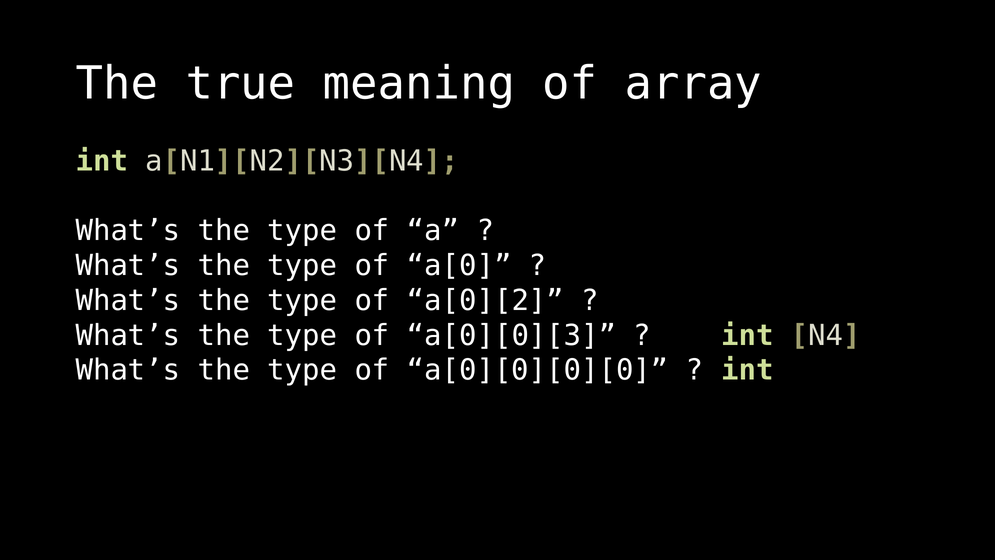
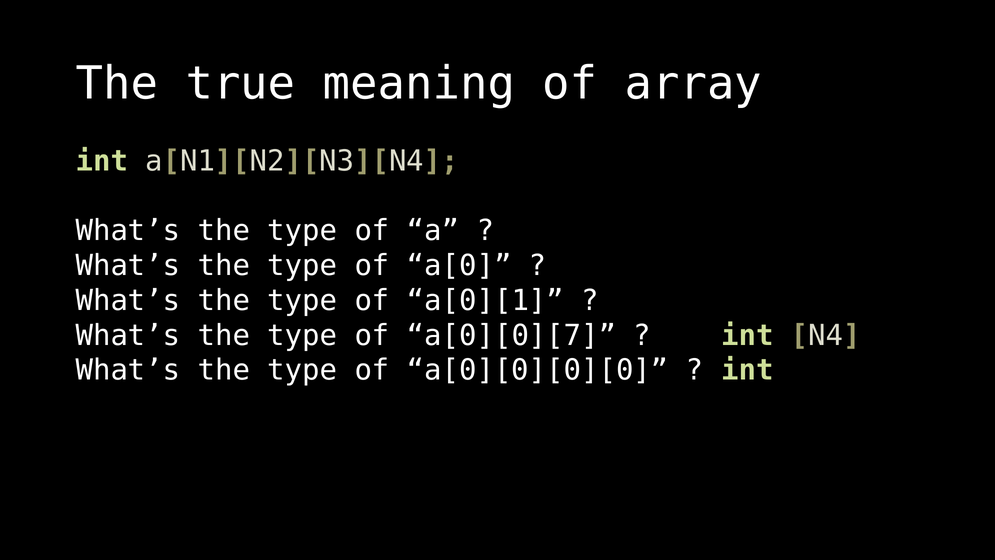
a[0][2: a[0][2 -> a[0][1
a[0][0][3: a[0][0][3 -> a[0][0][7
